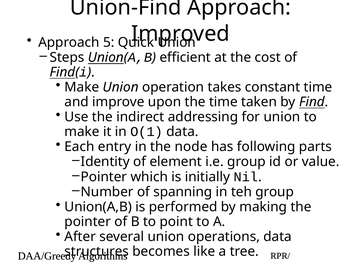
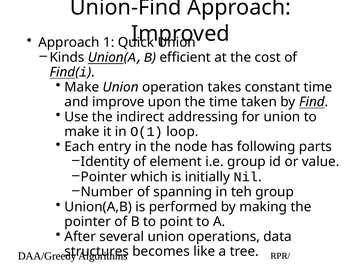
5: 5 -> 1
Steps: Steps -> Kinds
O(1 data: data -> loop
